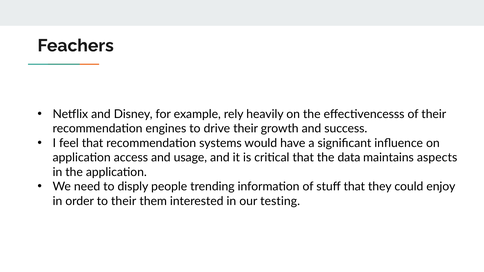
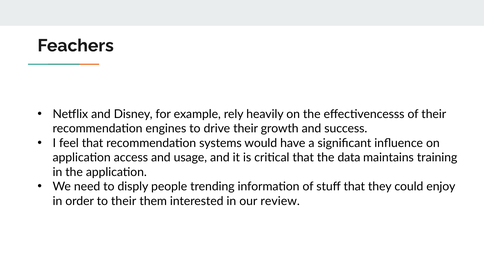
aspects: aspects -> training
testing: testing -> review
